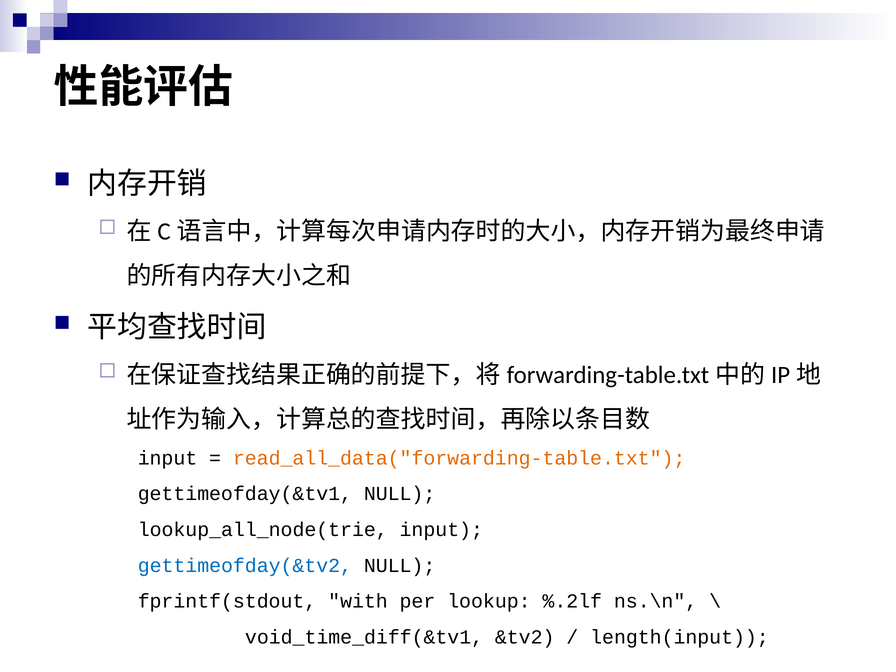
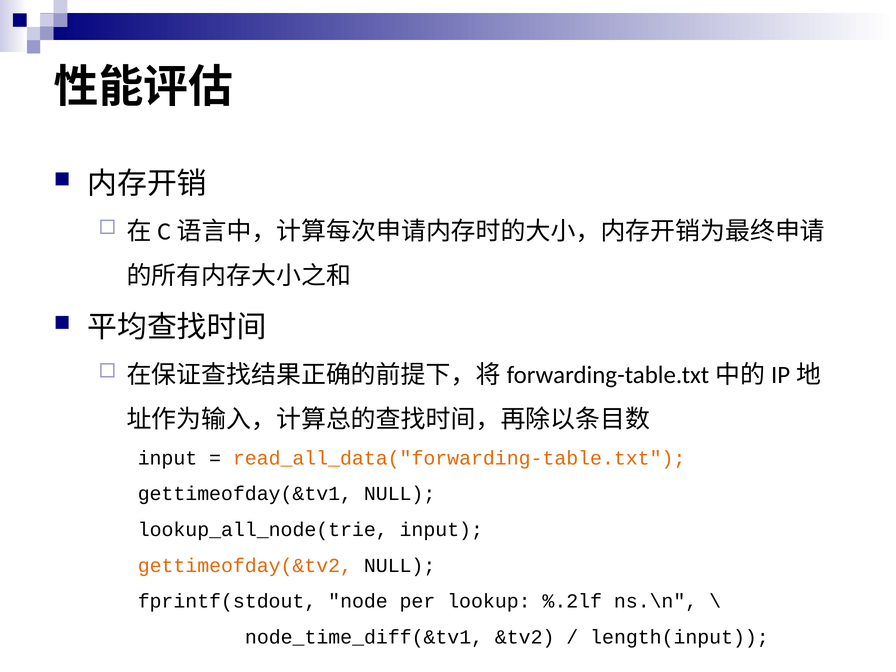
gettimeofday(&tv2 colour: blue -> orange
with: with -> node
void_time_diff(&tv1: void_time_diff(&tv1 -> node_time_diff(&tv1
